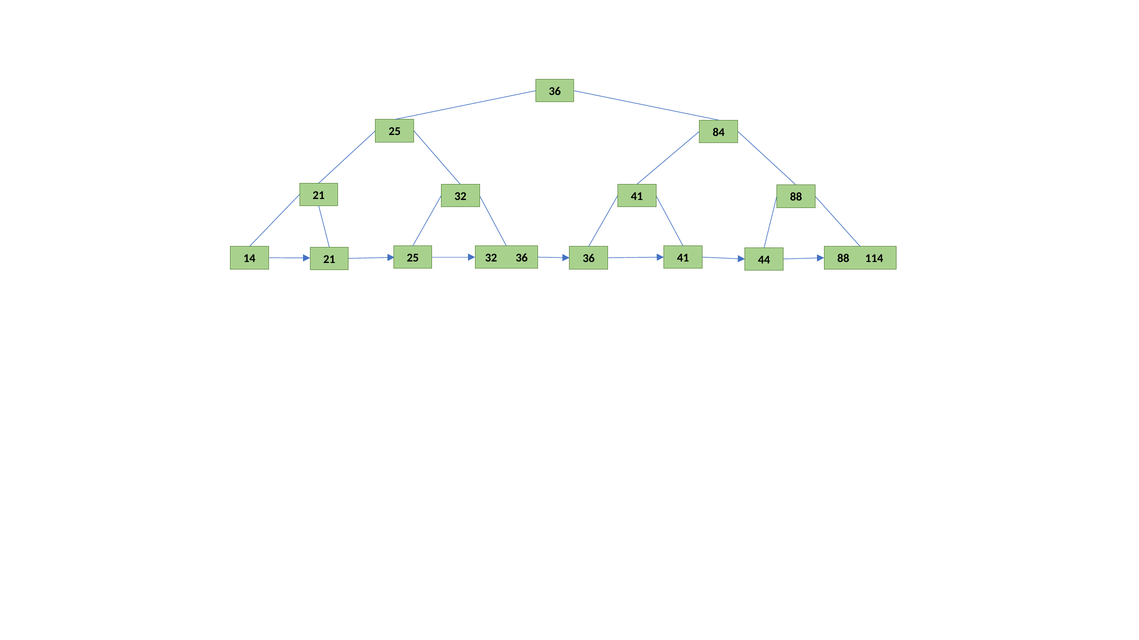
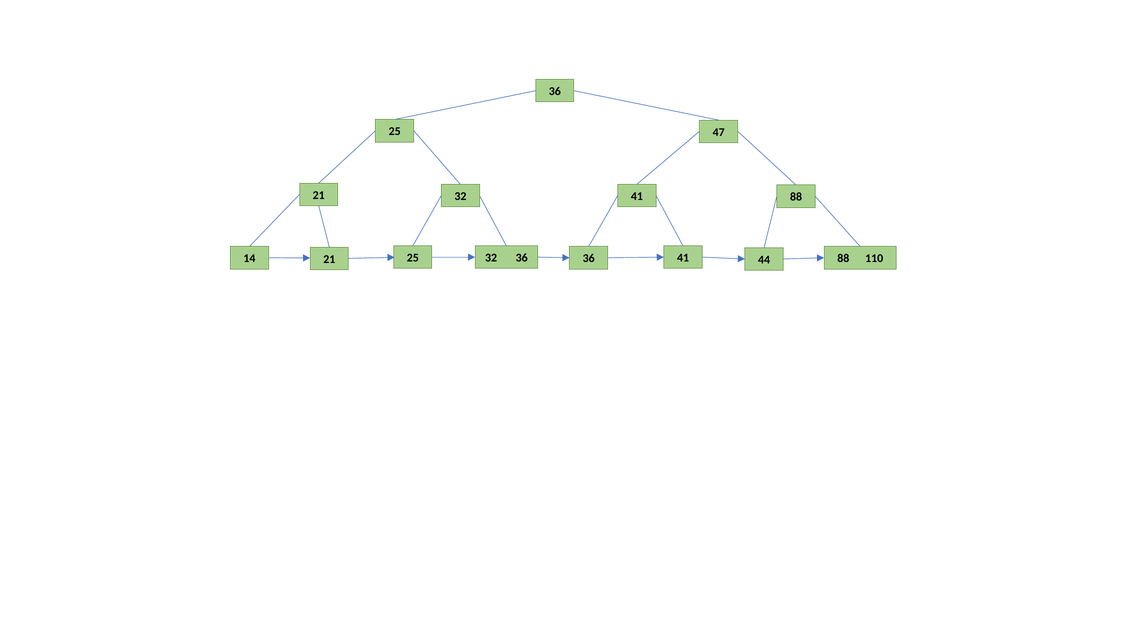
84: 84 -> 47
114: 114 -> 110
